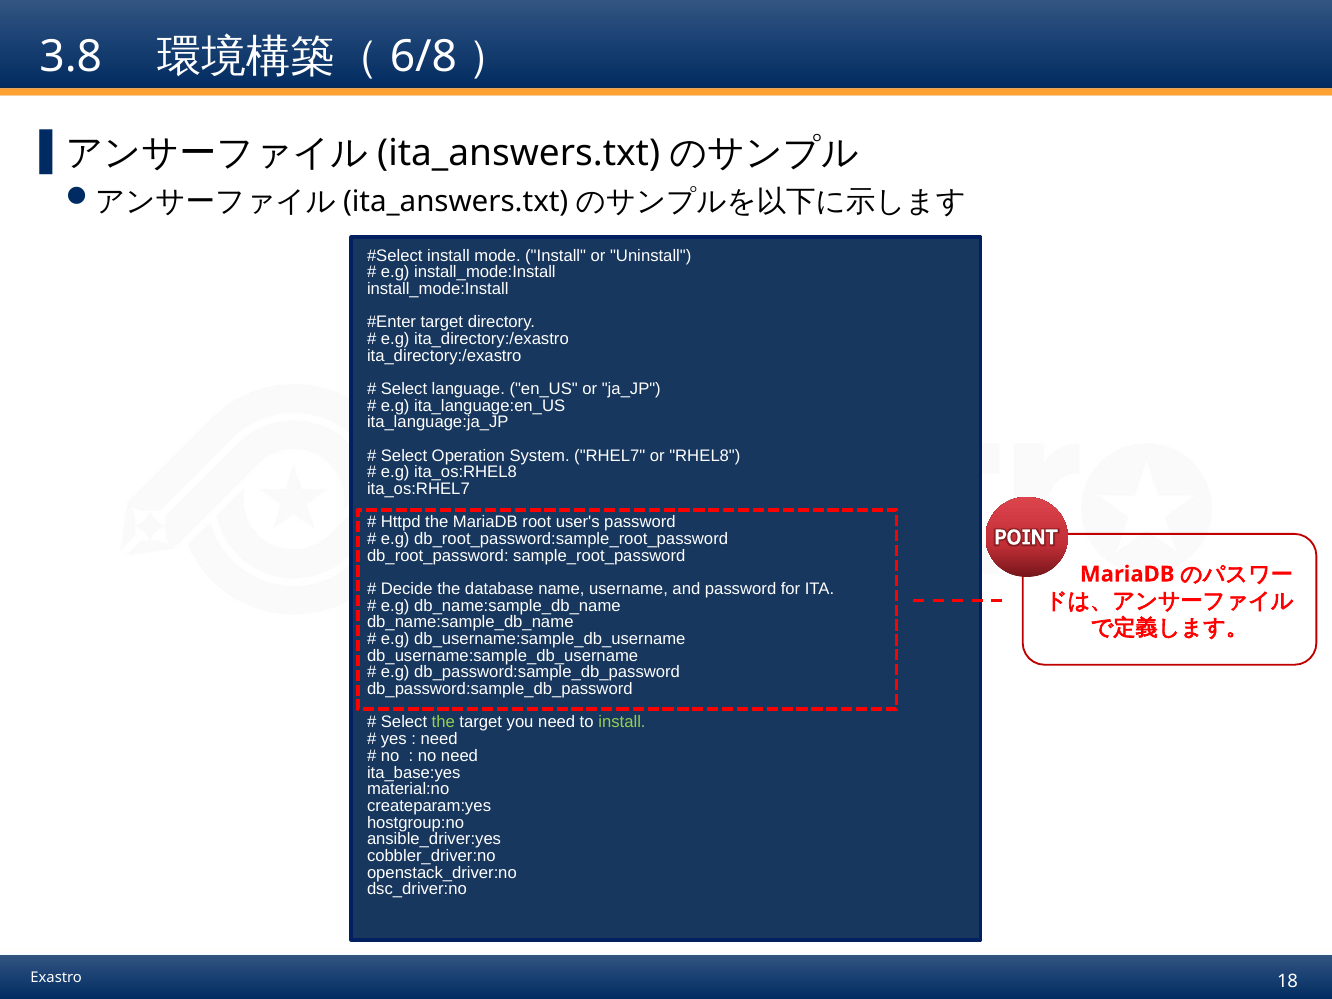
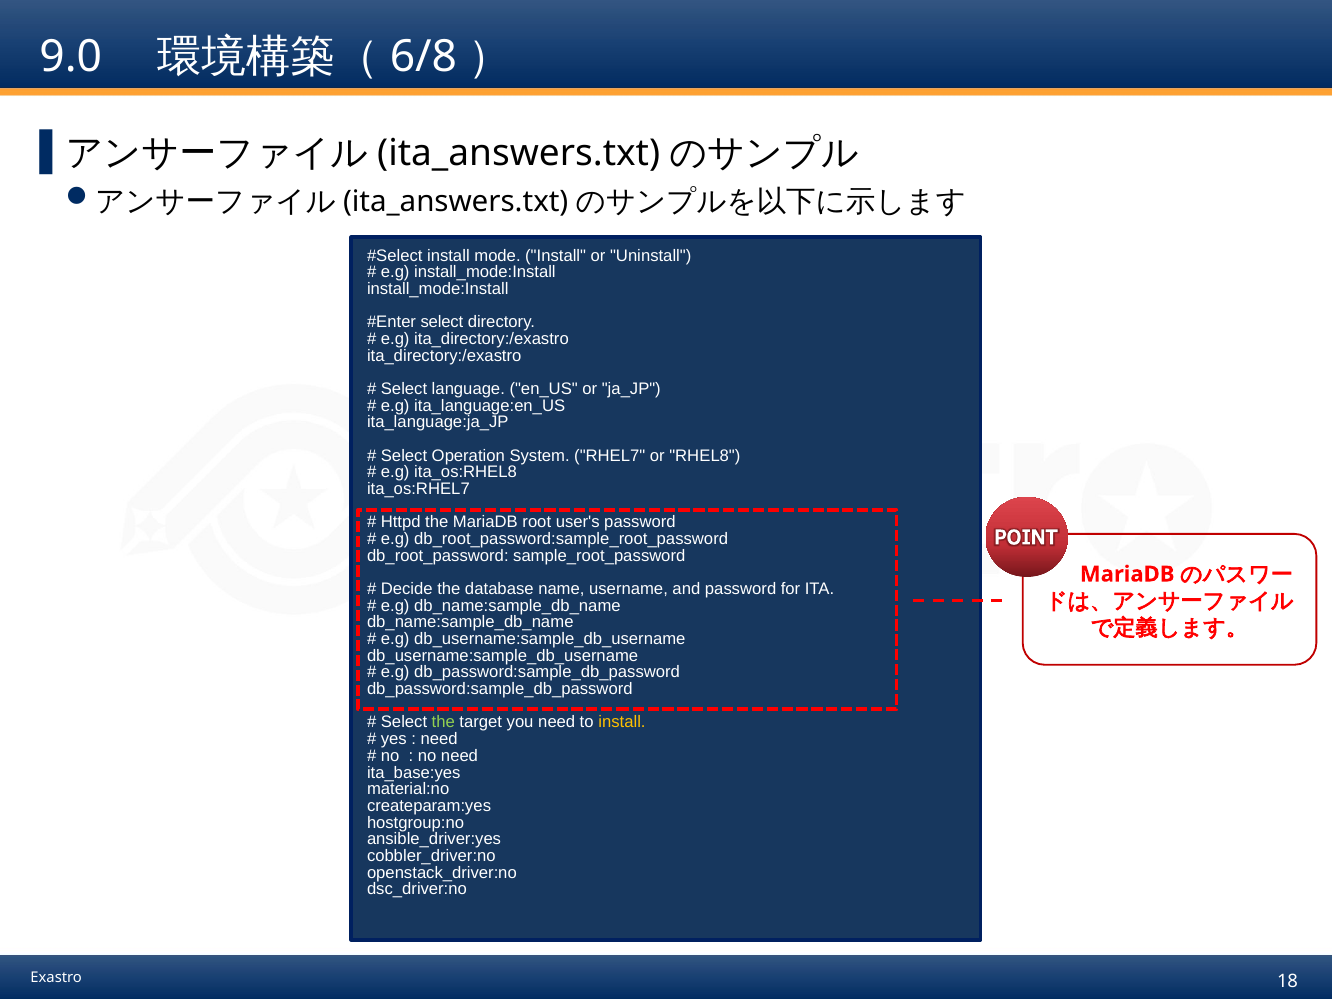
3.8: 3.8 -> 9.0
target at (442, 322): target -> select
install at (622, 722) colour: light green -> yellow
